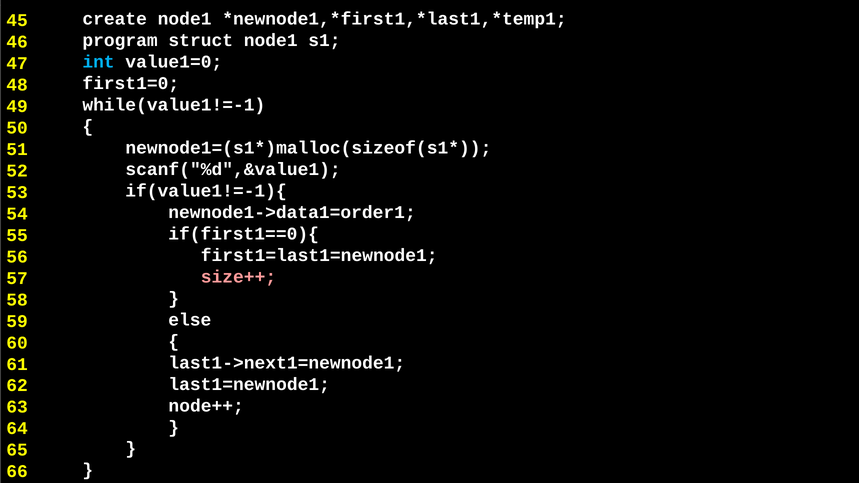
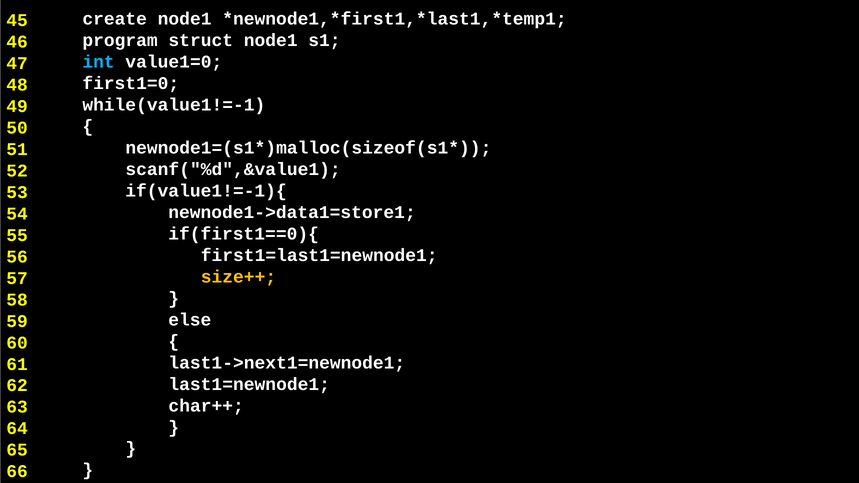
newnode1->data1=order1: newnode1->data1=order1 -> newnode1->data1=store1
size++ colour: pink -> yellow
node++: node++ -> char++
